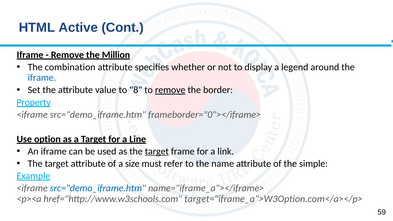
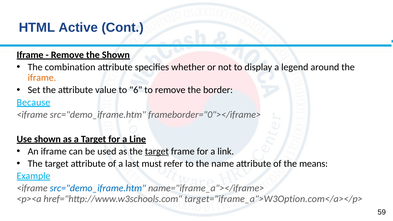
the Million: Million -> Shown
iframe at (42, 78) colour: blue -> orange
8: 8 -> 6
remove at (170, 90) underline: present -> none
Property: Property -> Because
Use option: option -> shown
size: size -> last
simple: simple -> means
